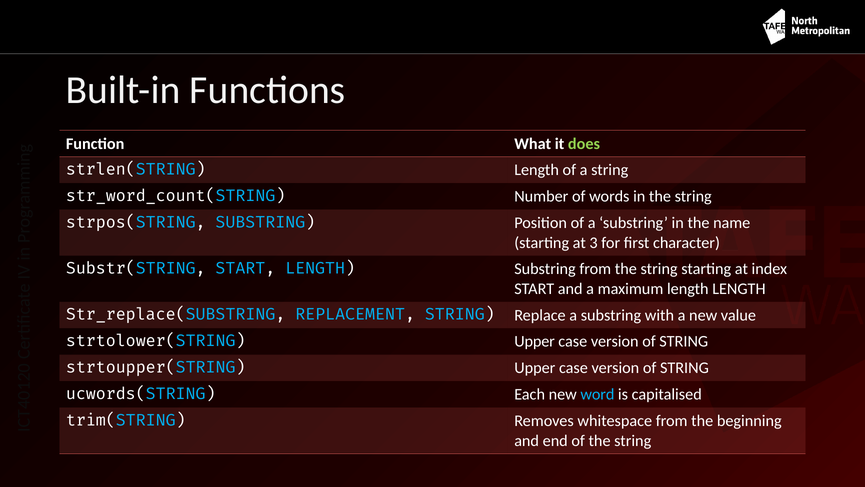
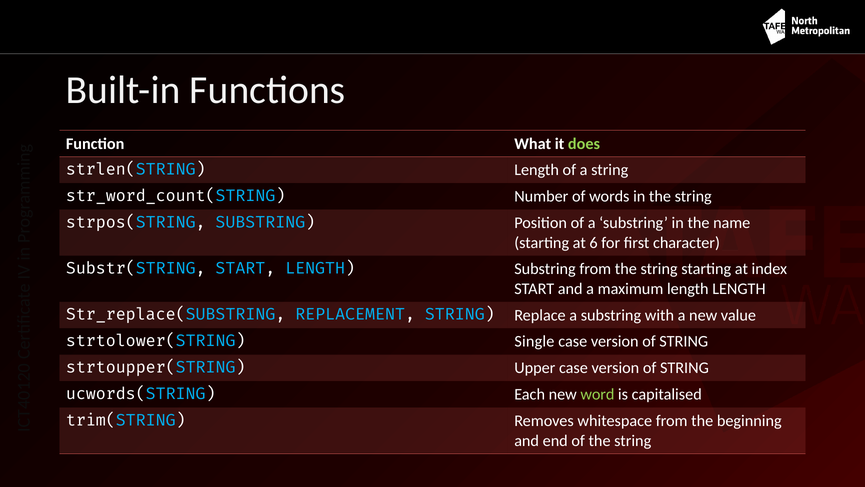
3: 3 -> 6
strtolower(STRING Upper: Upper -> Single
word colour: light blue -> light green
